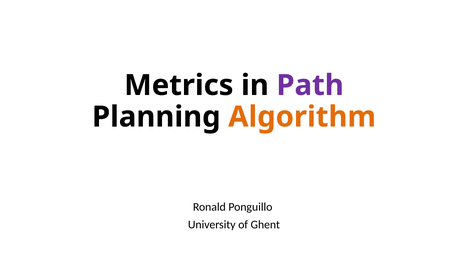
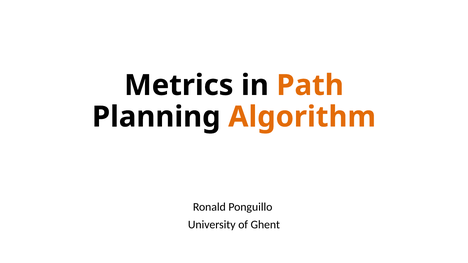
Path colour: purple -> orange
